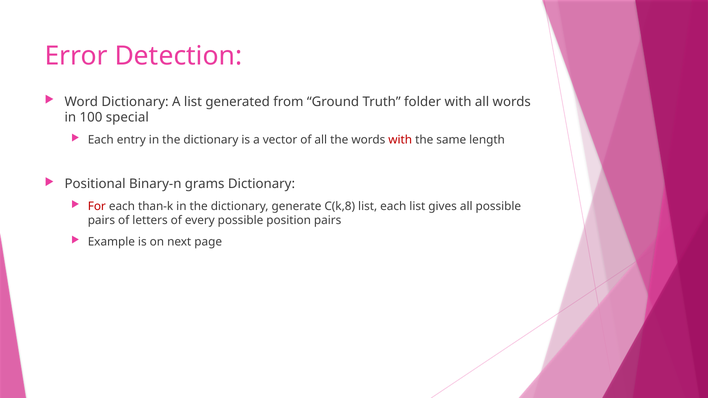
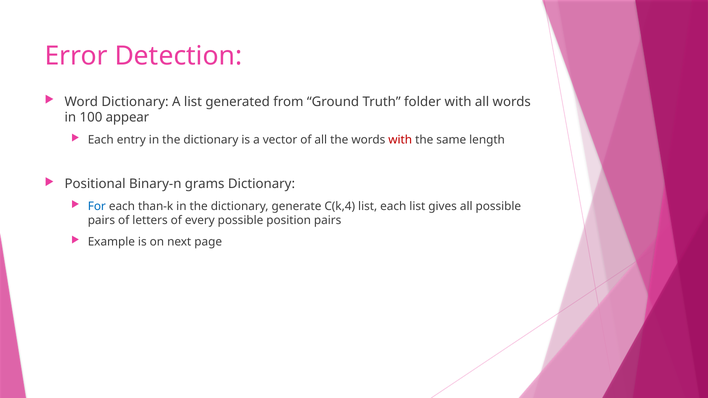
special: special -> appear
For colour: red -> blue
C(k,8: C(k,8 -> C(k,4
